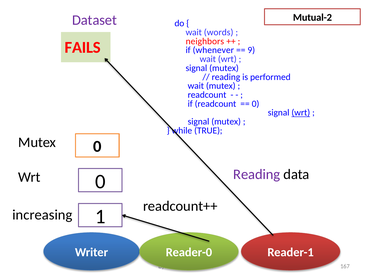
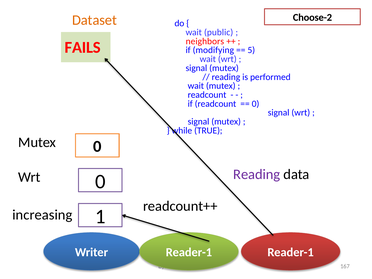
Mutual-2: Mutual-2 -> Choose-2
Dataset colour: purple -> orange
words: words -> public
whenever: whenever -> modifying
9: 9 -> 5
wrt at (301, 113) underline: present -> none
Reader-0 at (189, 252): Reader-0 -> Reader-1
